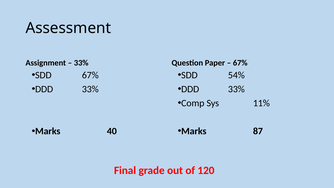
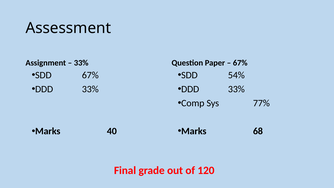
11%: 11% -> 77%
87: 87 -> 68
